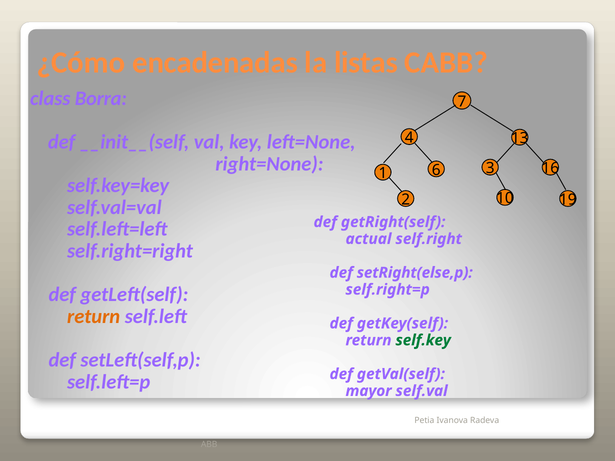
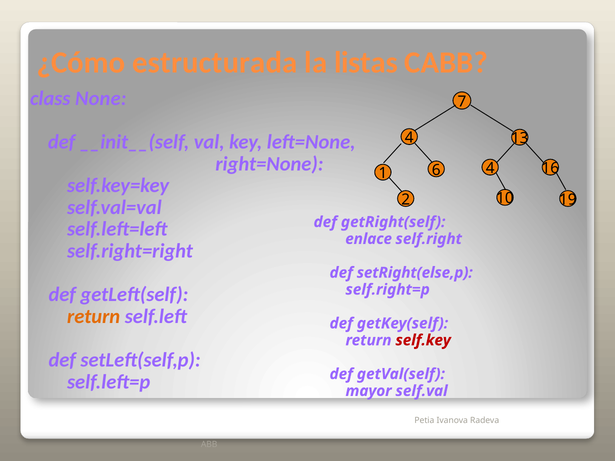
encadenadas: encadenadas -> estructurada
Borra: Borra -> None
6 3: 3 -> 4
actual: actual -> enlace
self.key colour: green -> red
